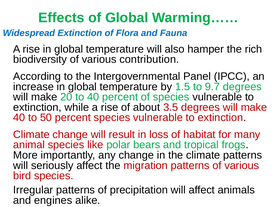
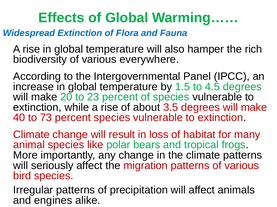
contribution: contribution -> everywhere
9.7: 9.7 -> 4.5
to 40: 40 -> 23
50: 50 -> 73
